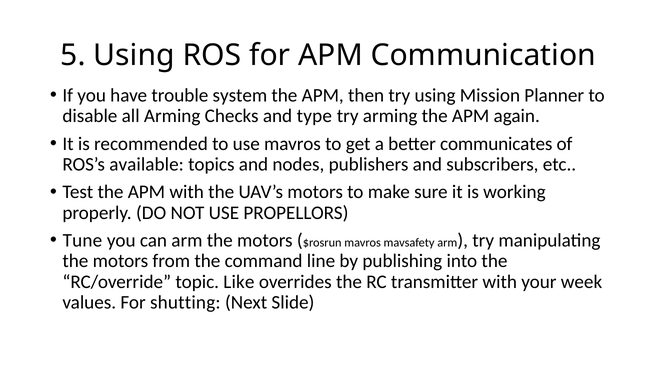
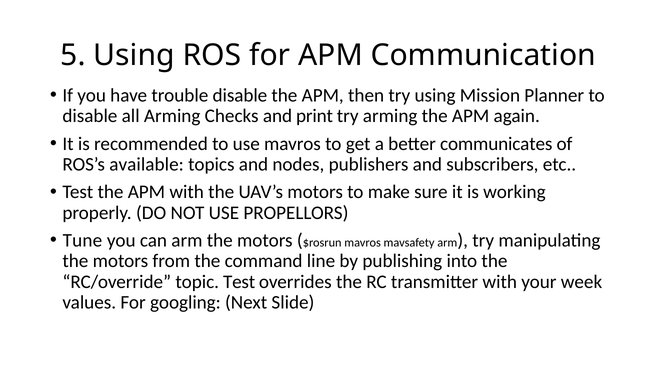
trouble system: system -> disable
type: type -> print
topic Like: Like -> Test
shutting: shutting -> googling
